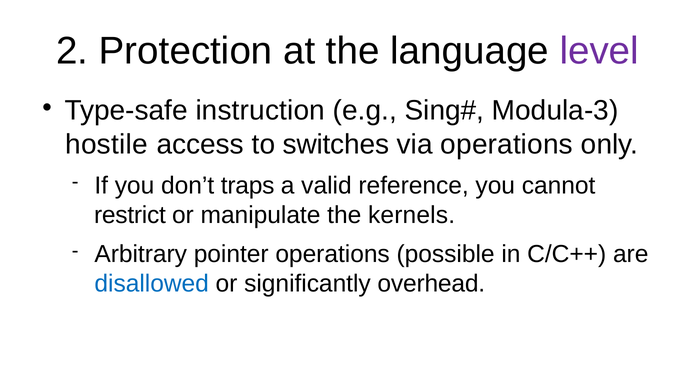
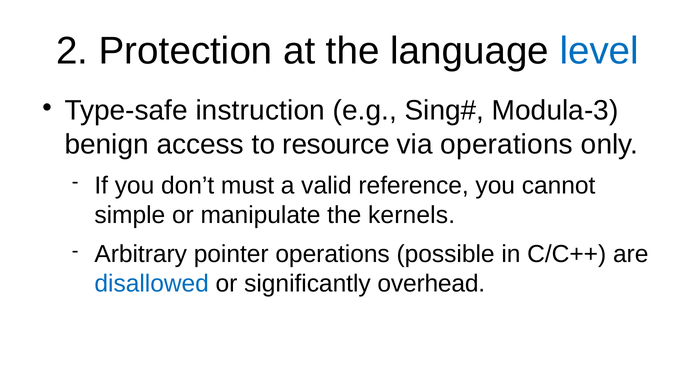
level colour: purple -> blue
hostile: hostile -> benign
switches: switches -> resource
traps: traps -> must
restrict: restrict -> simple
